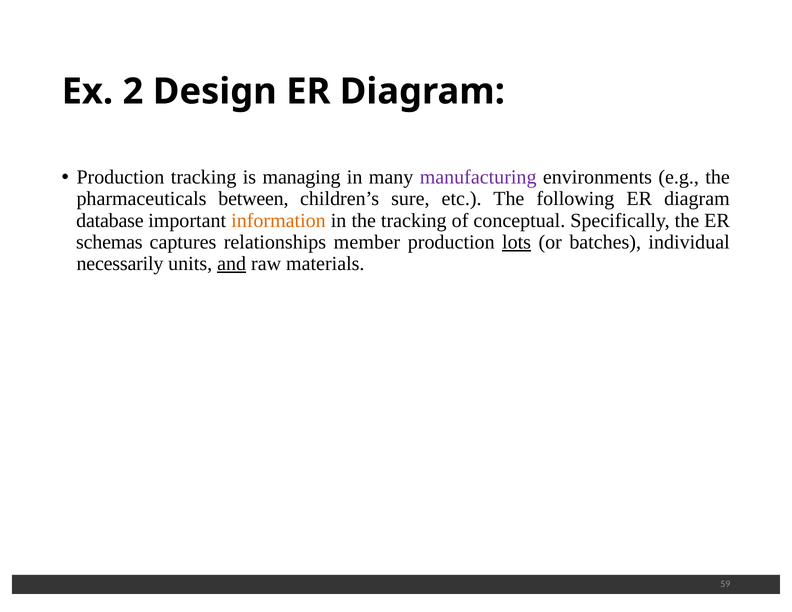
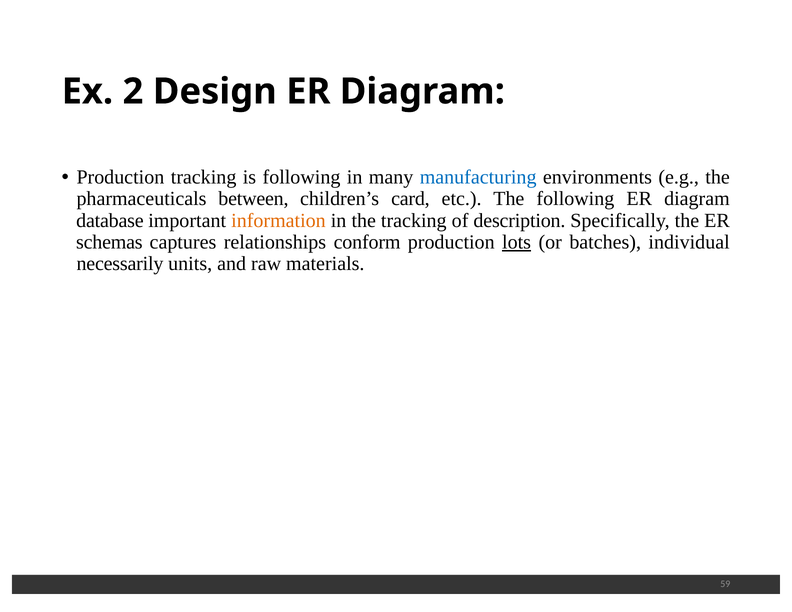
is managing: managing -> following
manufacturing colour: purple -> blue
sure: sure -> card
conceptual: conceptual -> description
member: member -> conform
and underline: present -> none
